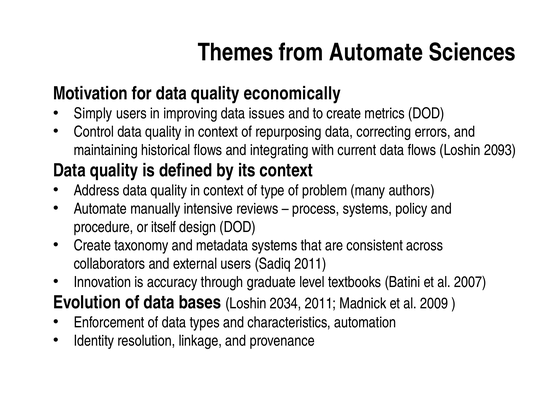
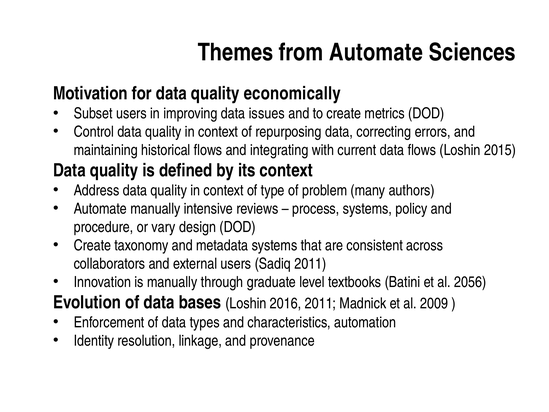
Simply: Simply -> Subset
2093: 2093 -> 2015
itself: itself -> vary
is accuracy: accuracy -> manually
2007: 2007 -> 2056
2034: 2034 -> 2016
